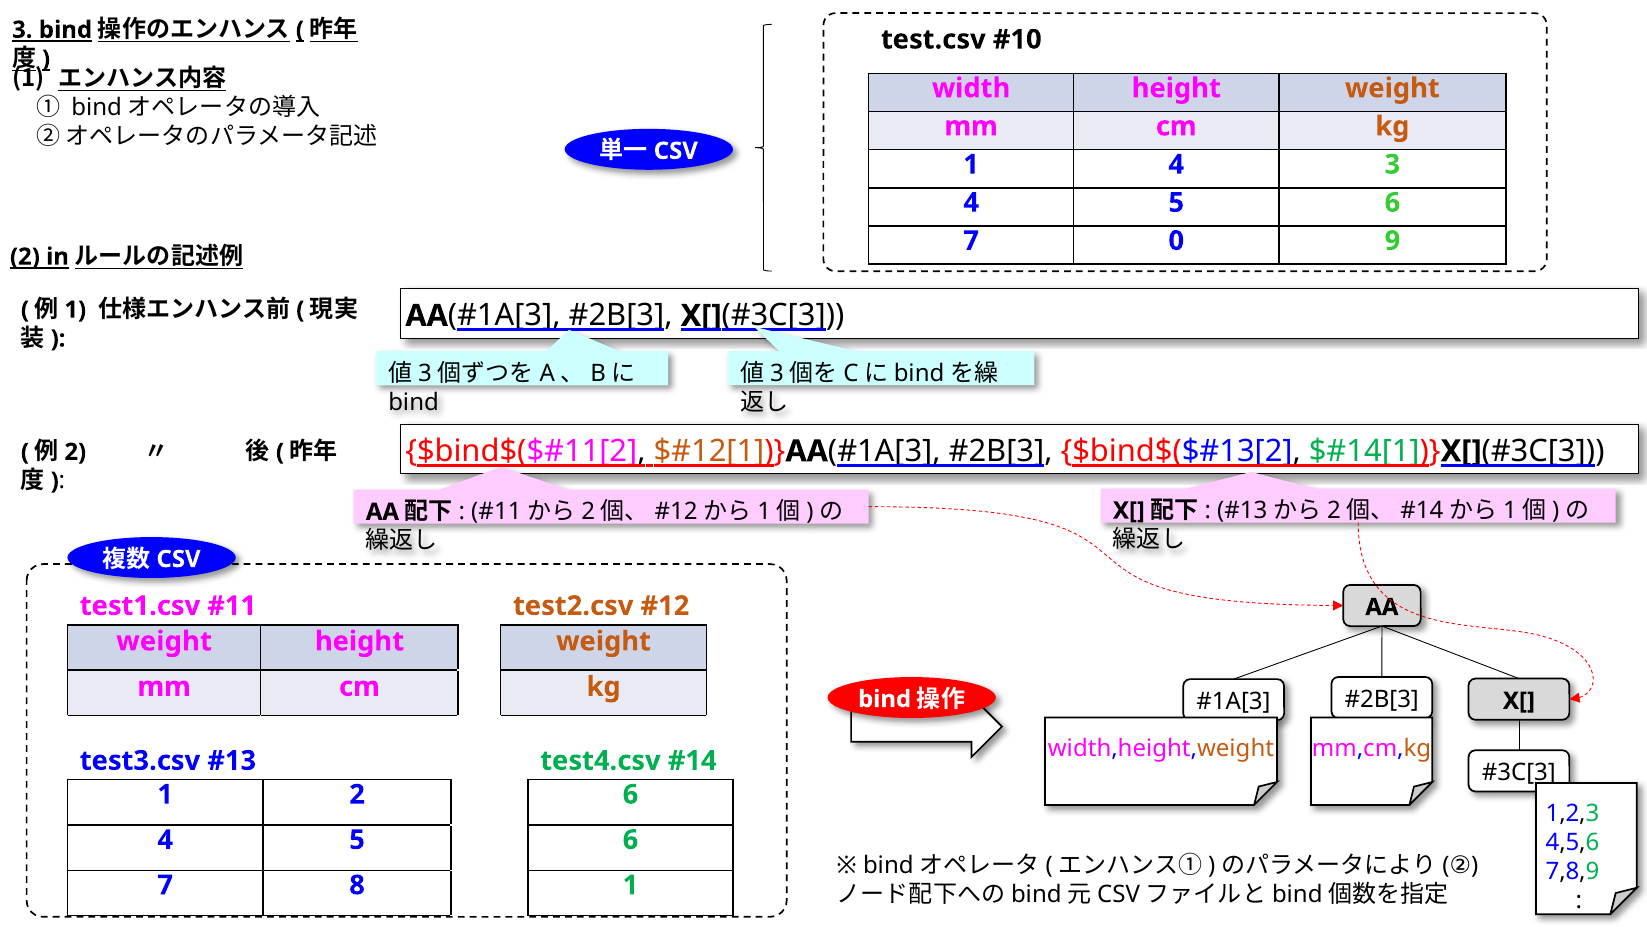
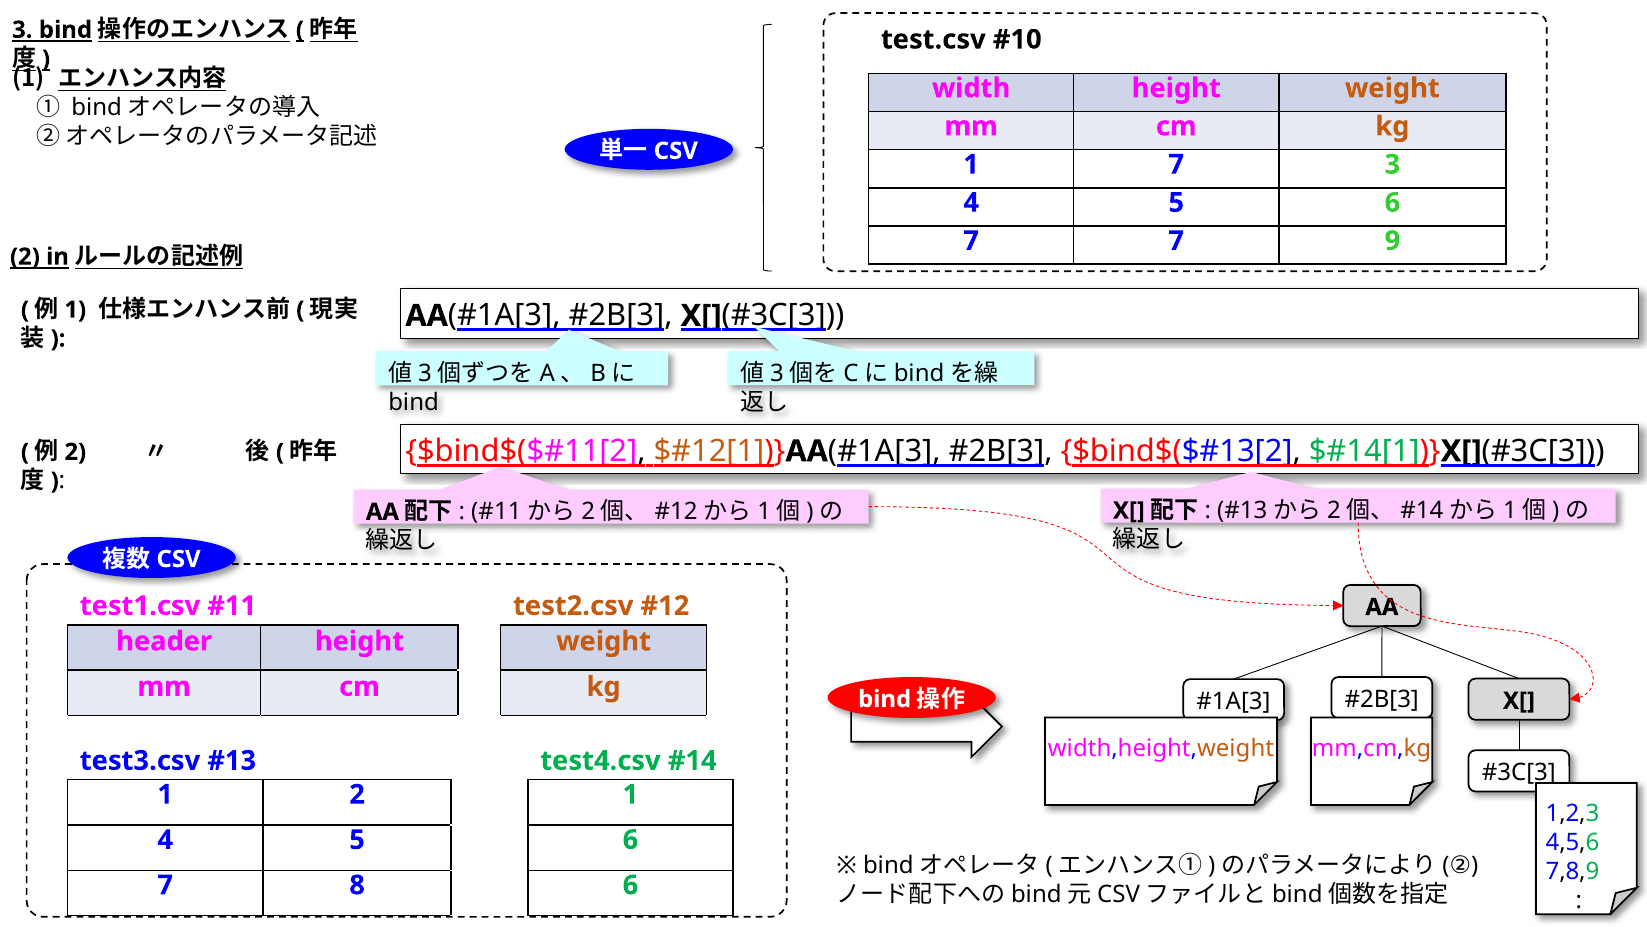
1 4: 4 -> 7
7 0: 0 -> 7
weight at (164, 641): weight -> header
2 6: 6 -> 1
8 1: 1 -> 6
